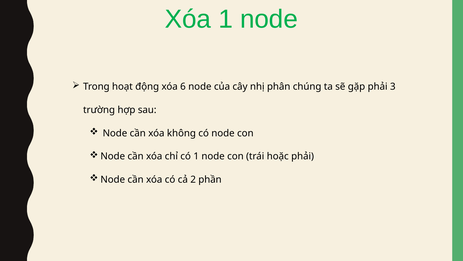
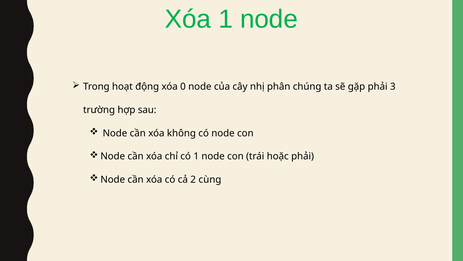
6: 6 -> 0
phần: phần -> cùng
